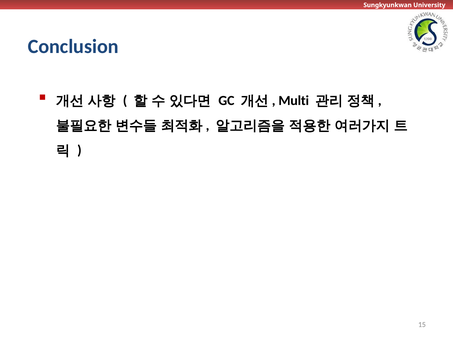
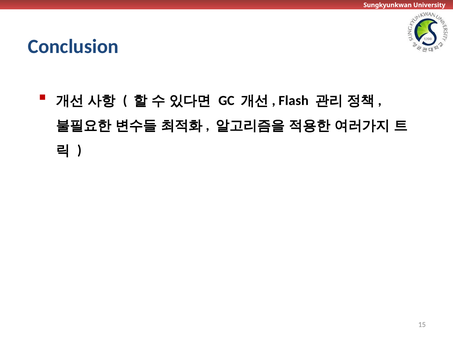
Multi: Multi -> Flash
